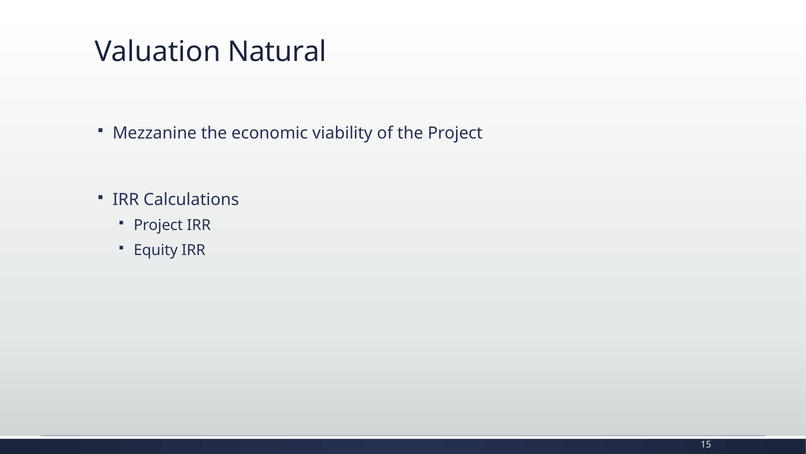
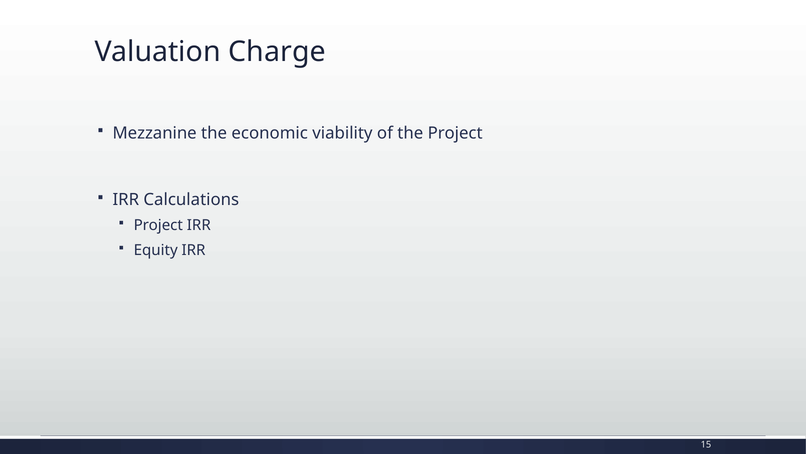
Natural: Natural -> Charge
